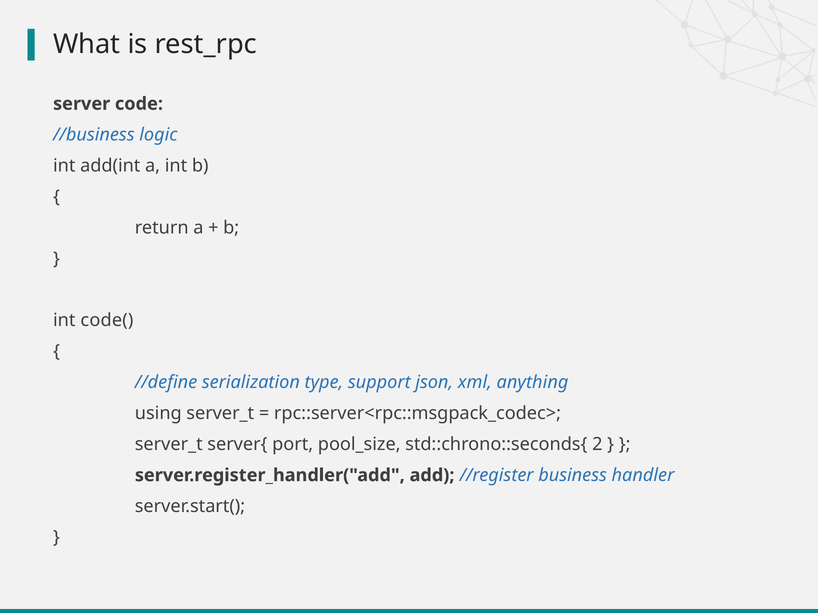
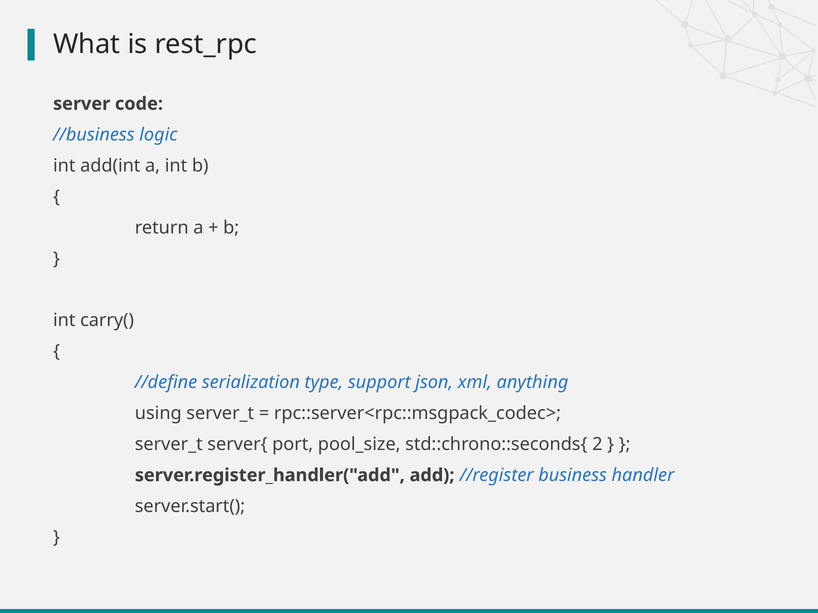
code(: code( -> carry(
